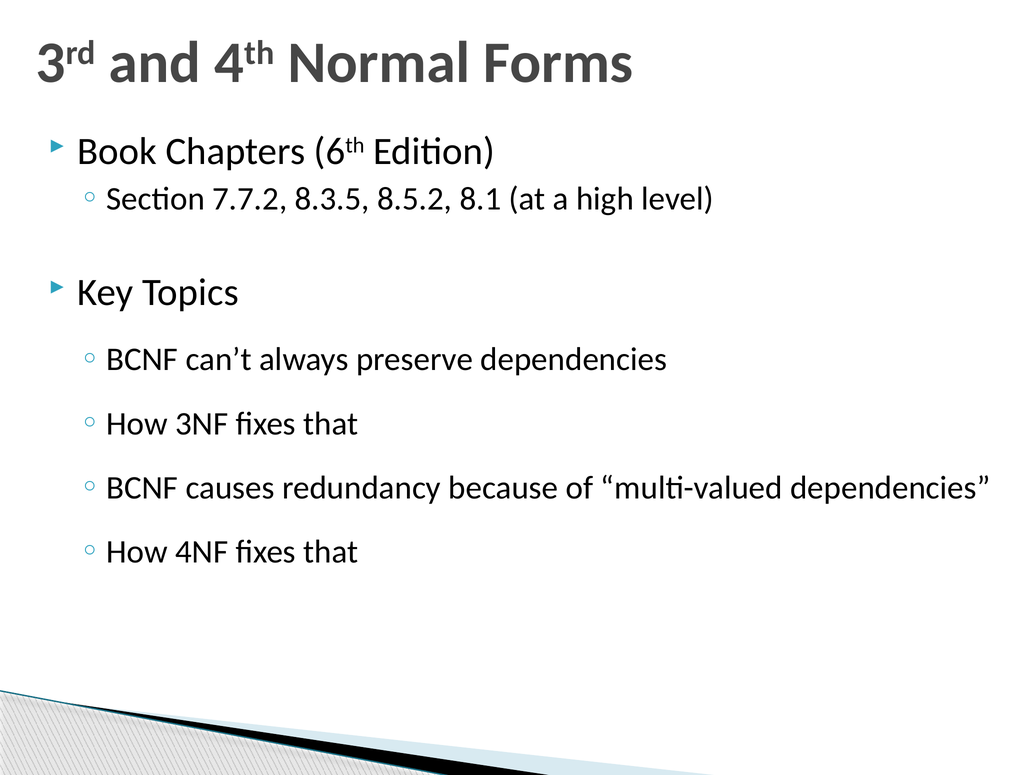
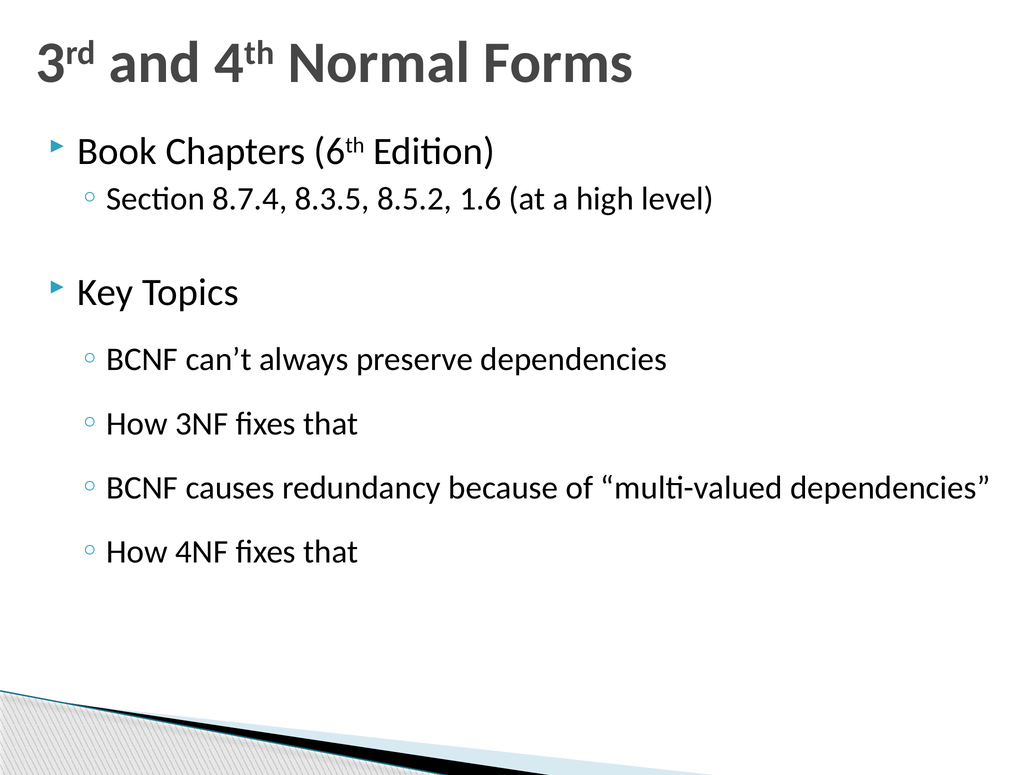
7.7.2: 7.7.2 -> 8.7.4
8.1: 8.1 -> 1.6
